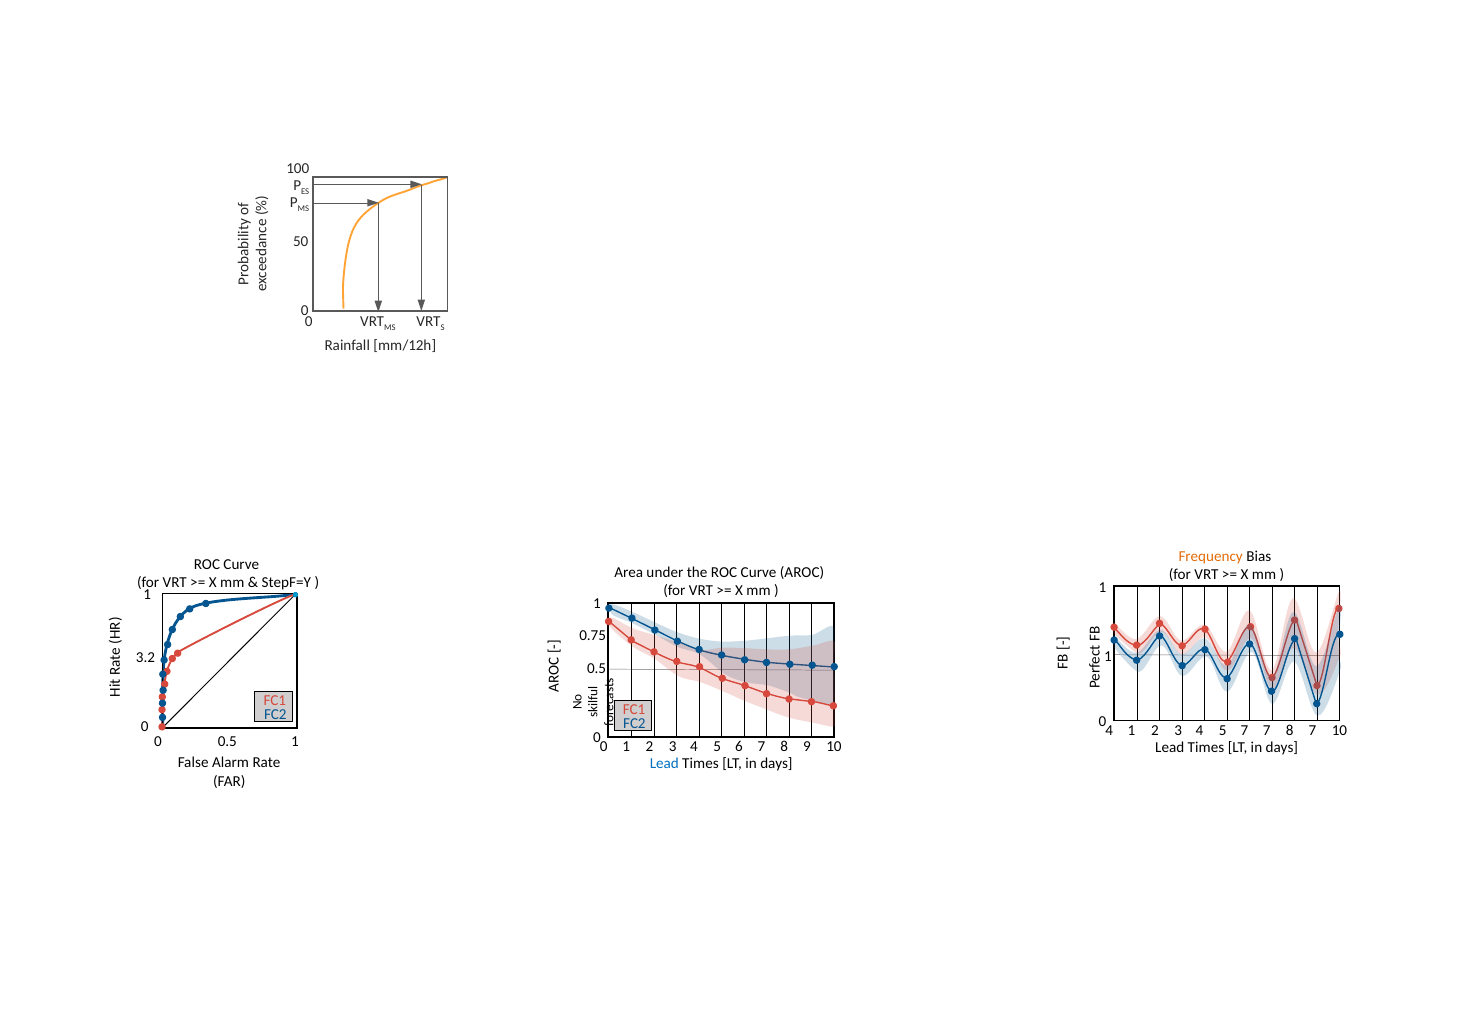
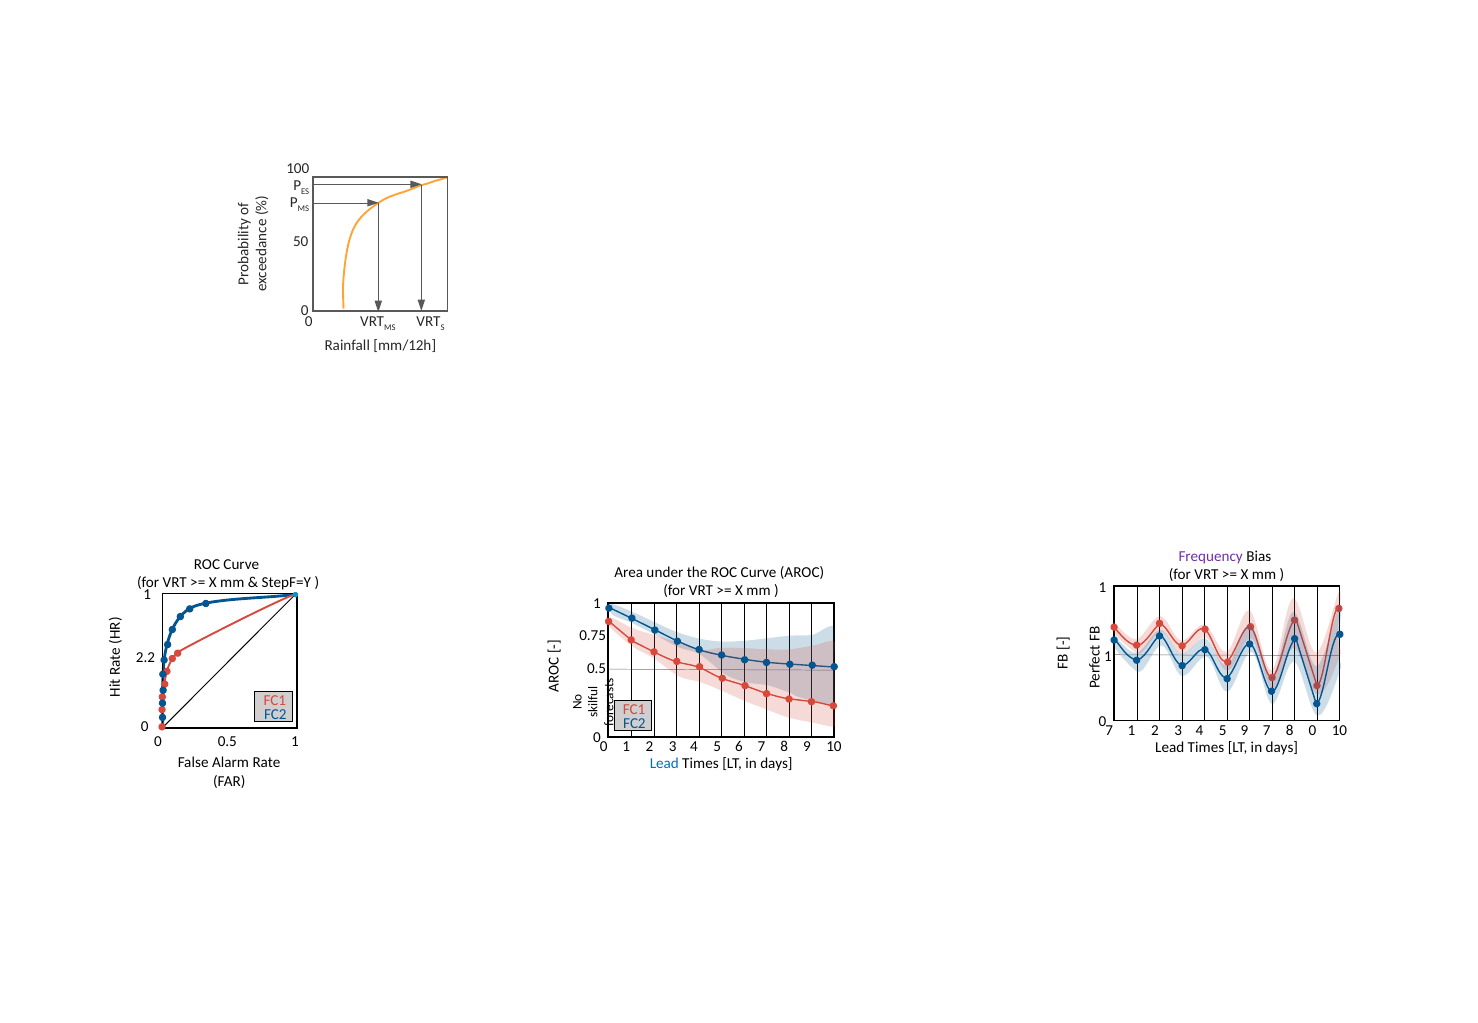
Frequency colour: orange -> purple
3.2: 3.2 -> 2.2
FC2 4: 4 -> 7
4 7: 7 -> 9
8 7: 7 -> 0
